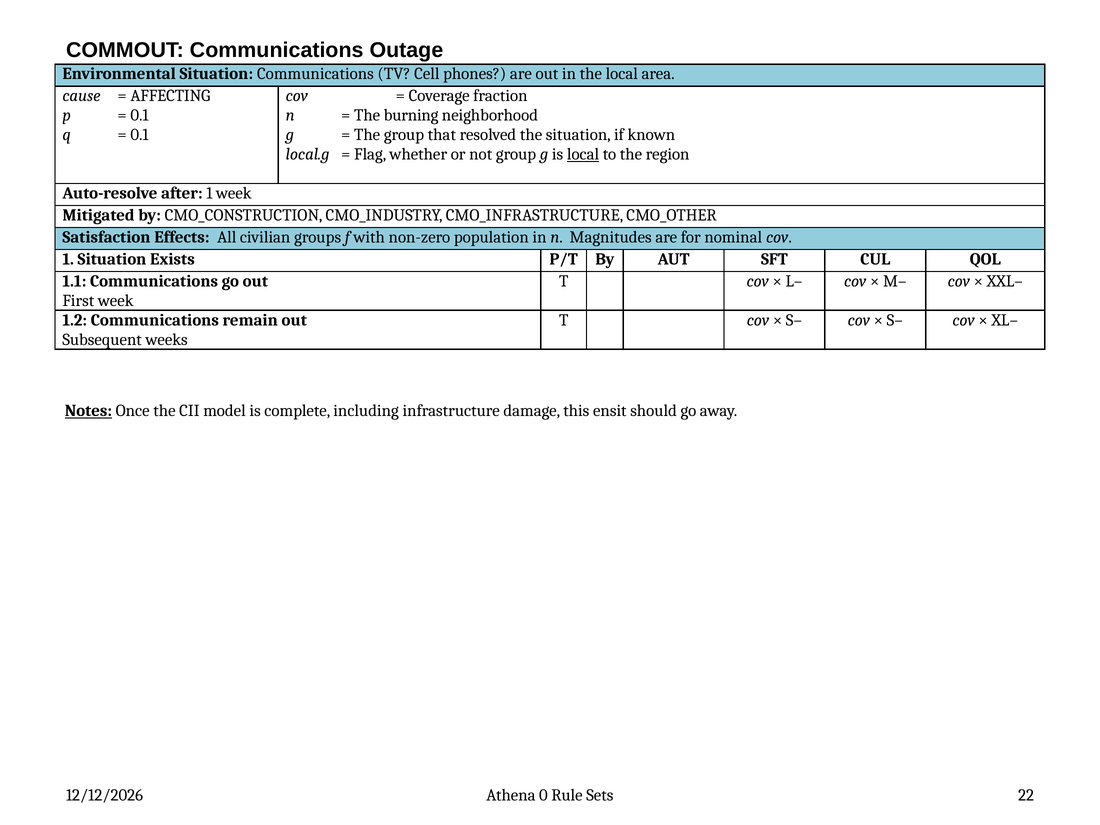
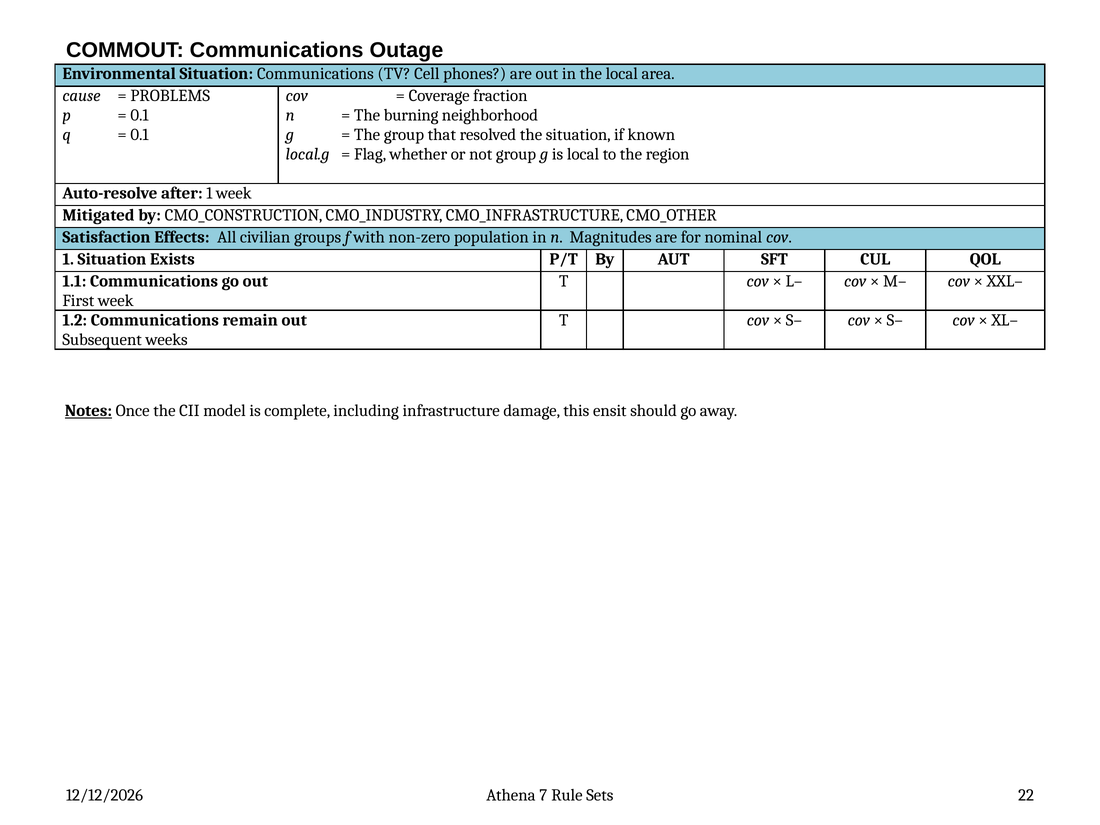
AFFECTING: AFFECTING -> PROBLEMS
local at (583, 154) underline: present -> none
0: 0 -> 7
